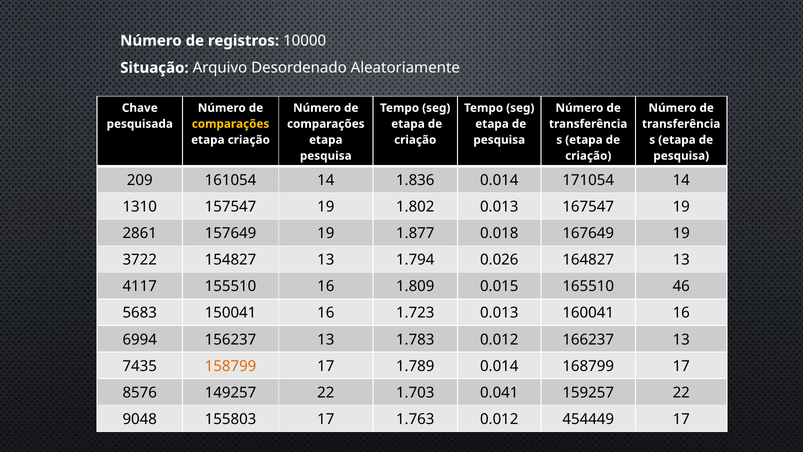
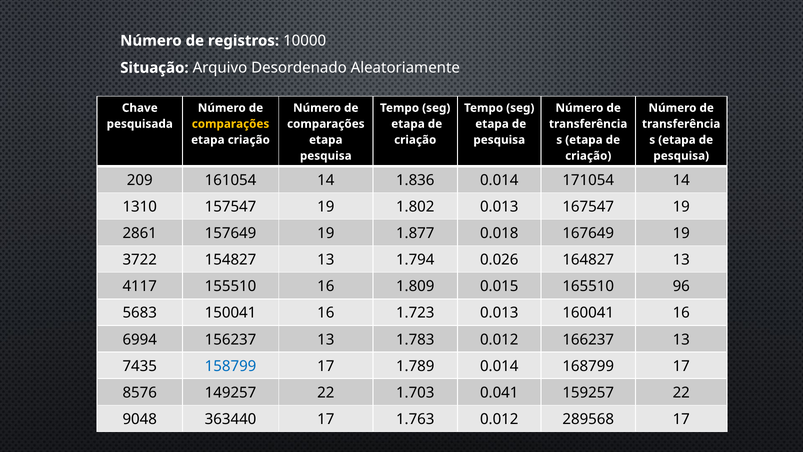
46: 46 -> 96
158799 colour: orange -> blue
155803: 155803 -> 363440
454449: 454449 -> 289568
